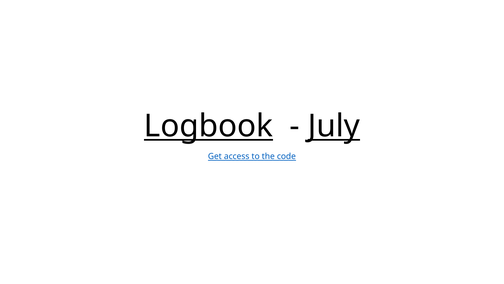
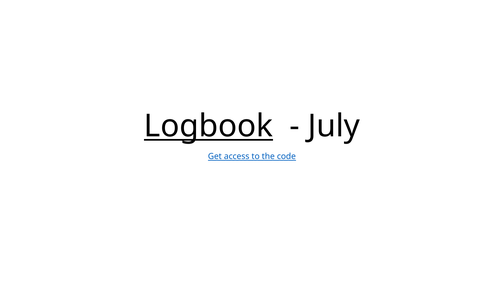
July underline: present -> none
